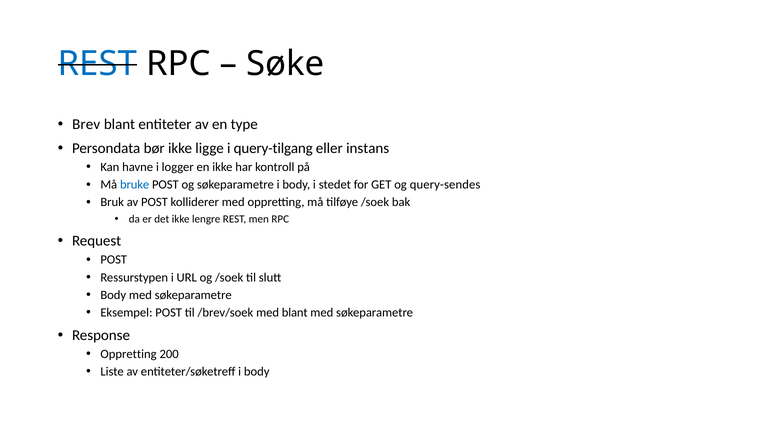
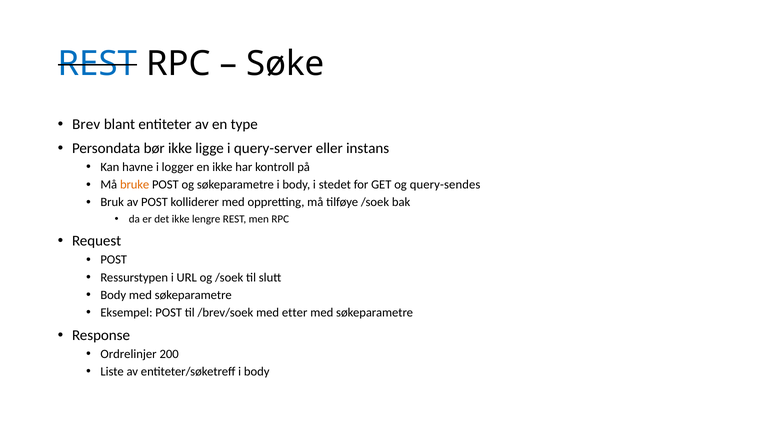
query-tilgang: query-tilgang -> query-server
bruke colour: blue -> orange
med blant: blant -> etter
Oppretting at (129, 354): Oppretting -> Ordrelinjer
